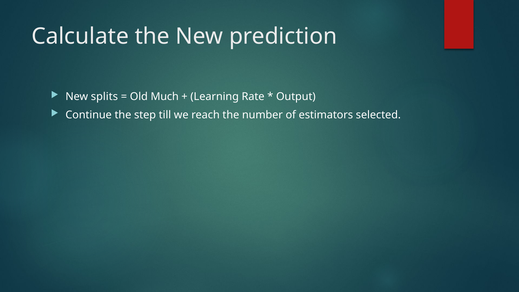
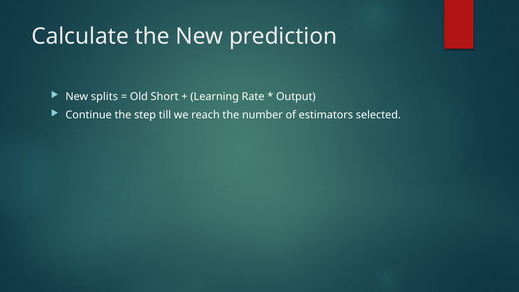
Much: Much -> Short
